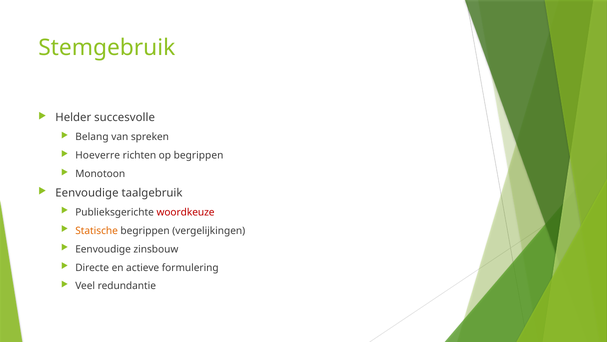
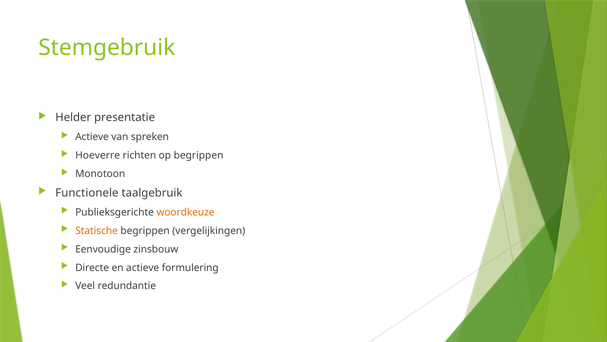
succesvolle: succesvolle -> presentatie
Belang at (92, 137): Belang -> Actieve
Eenvoudige at (87, 193): Eenvoudige -> Functionele
woordkeuze colour: red -> orange
